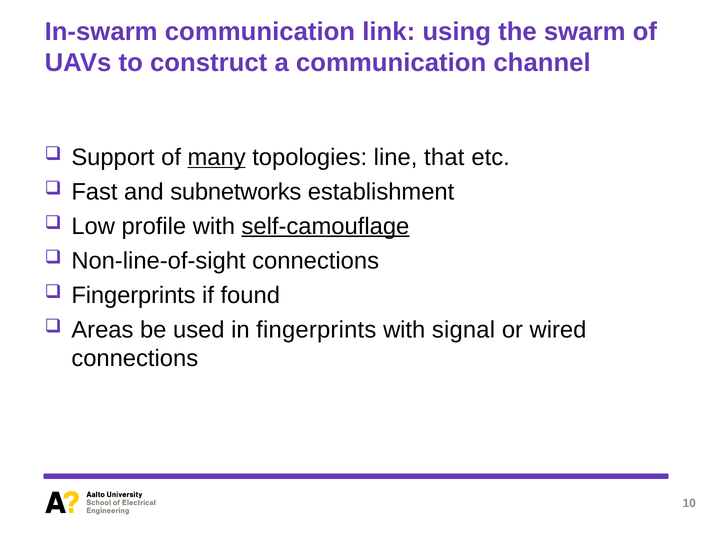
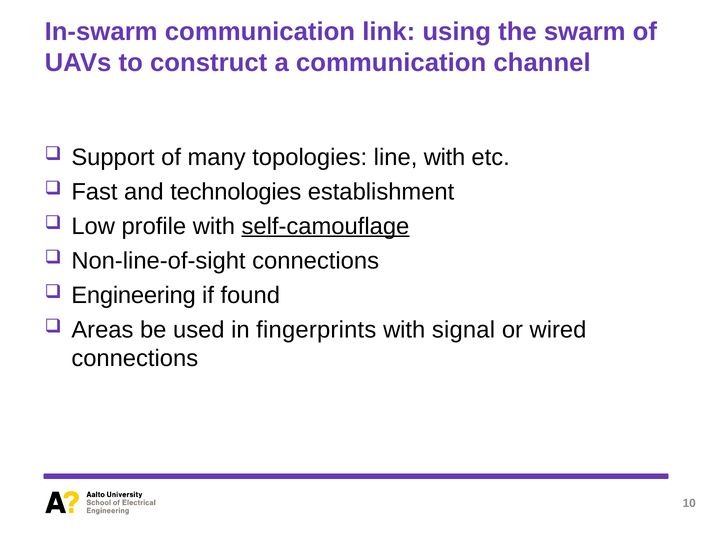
many underline: present -> none
line that: that -> with
subnetworks: subnetworks -> technologies
Fingerprints at (133, 295): Fingerprints -> Engineering
